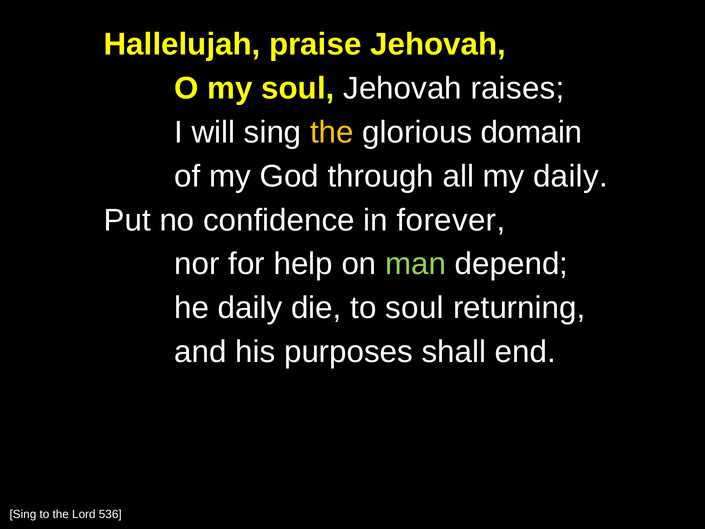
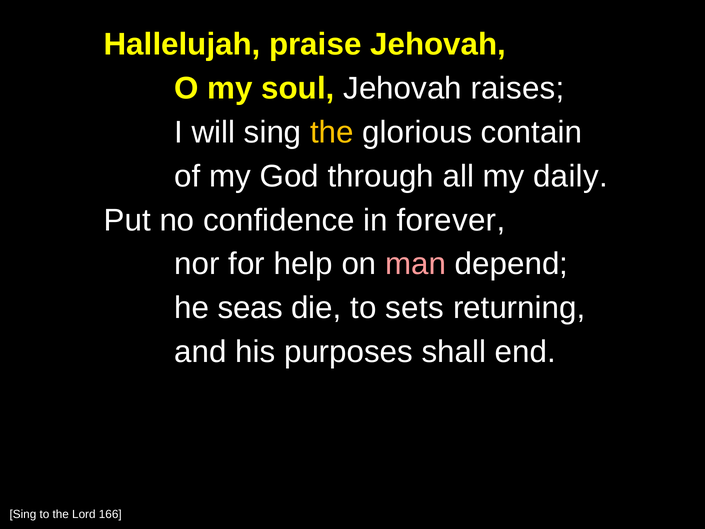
domain: domain -> contain
man colour: light green -> pink
he daily: daily -> seas
to soul: soul -> sets
536: 536 -> 166
